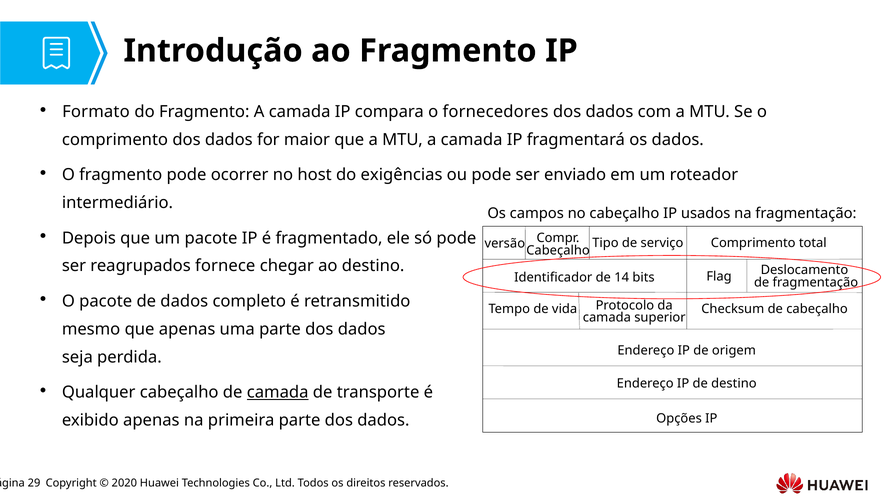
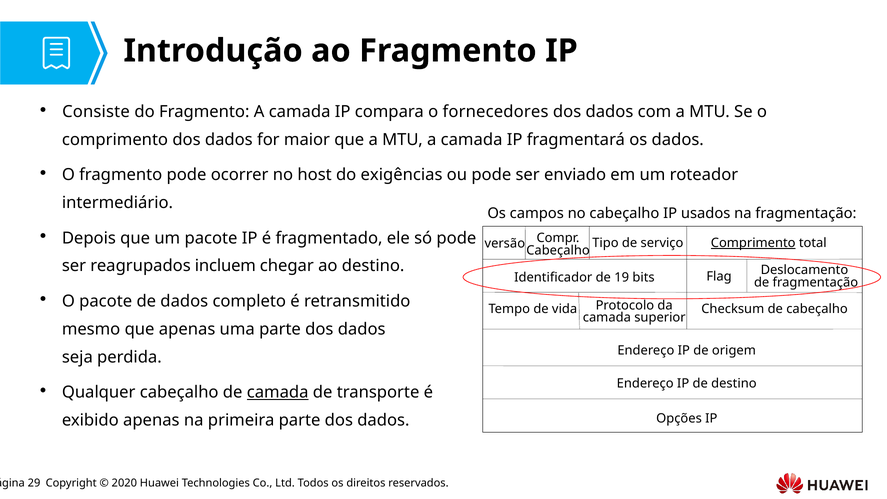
Formato: Formato -> Consiste
Comprimento at (753, 243) underline: none -> present
fornece: fornece -> incluem
14: 14 -> 19
